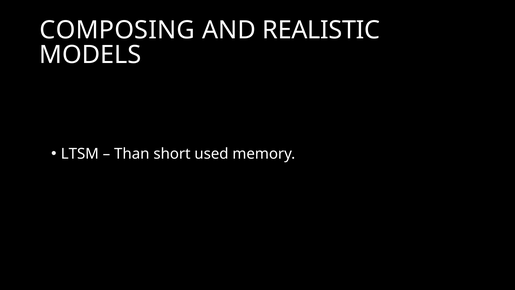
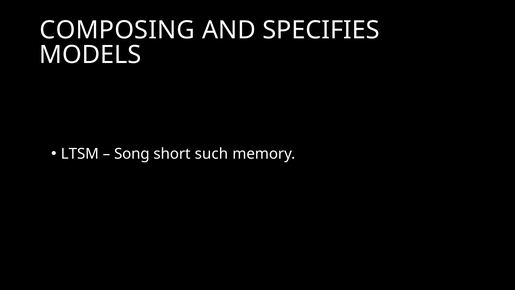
REALISTIC: REALISTIC -> SPECIFIES
Than: Than -> Song
used: used -> such
